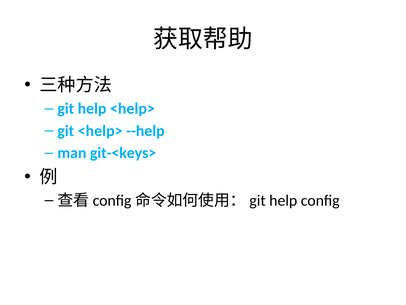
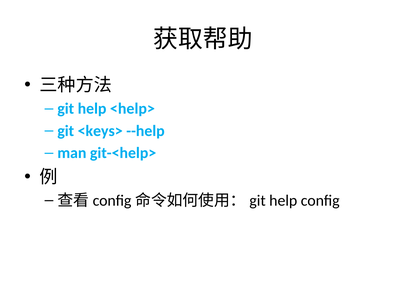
git <help>: <help> -> <keys>
git-<keys>: git-<keys> -> git-<help>
